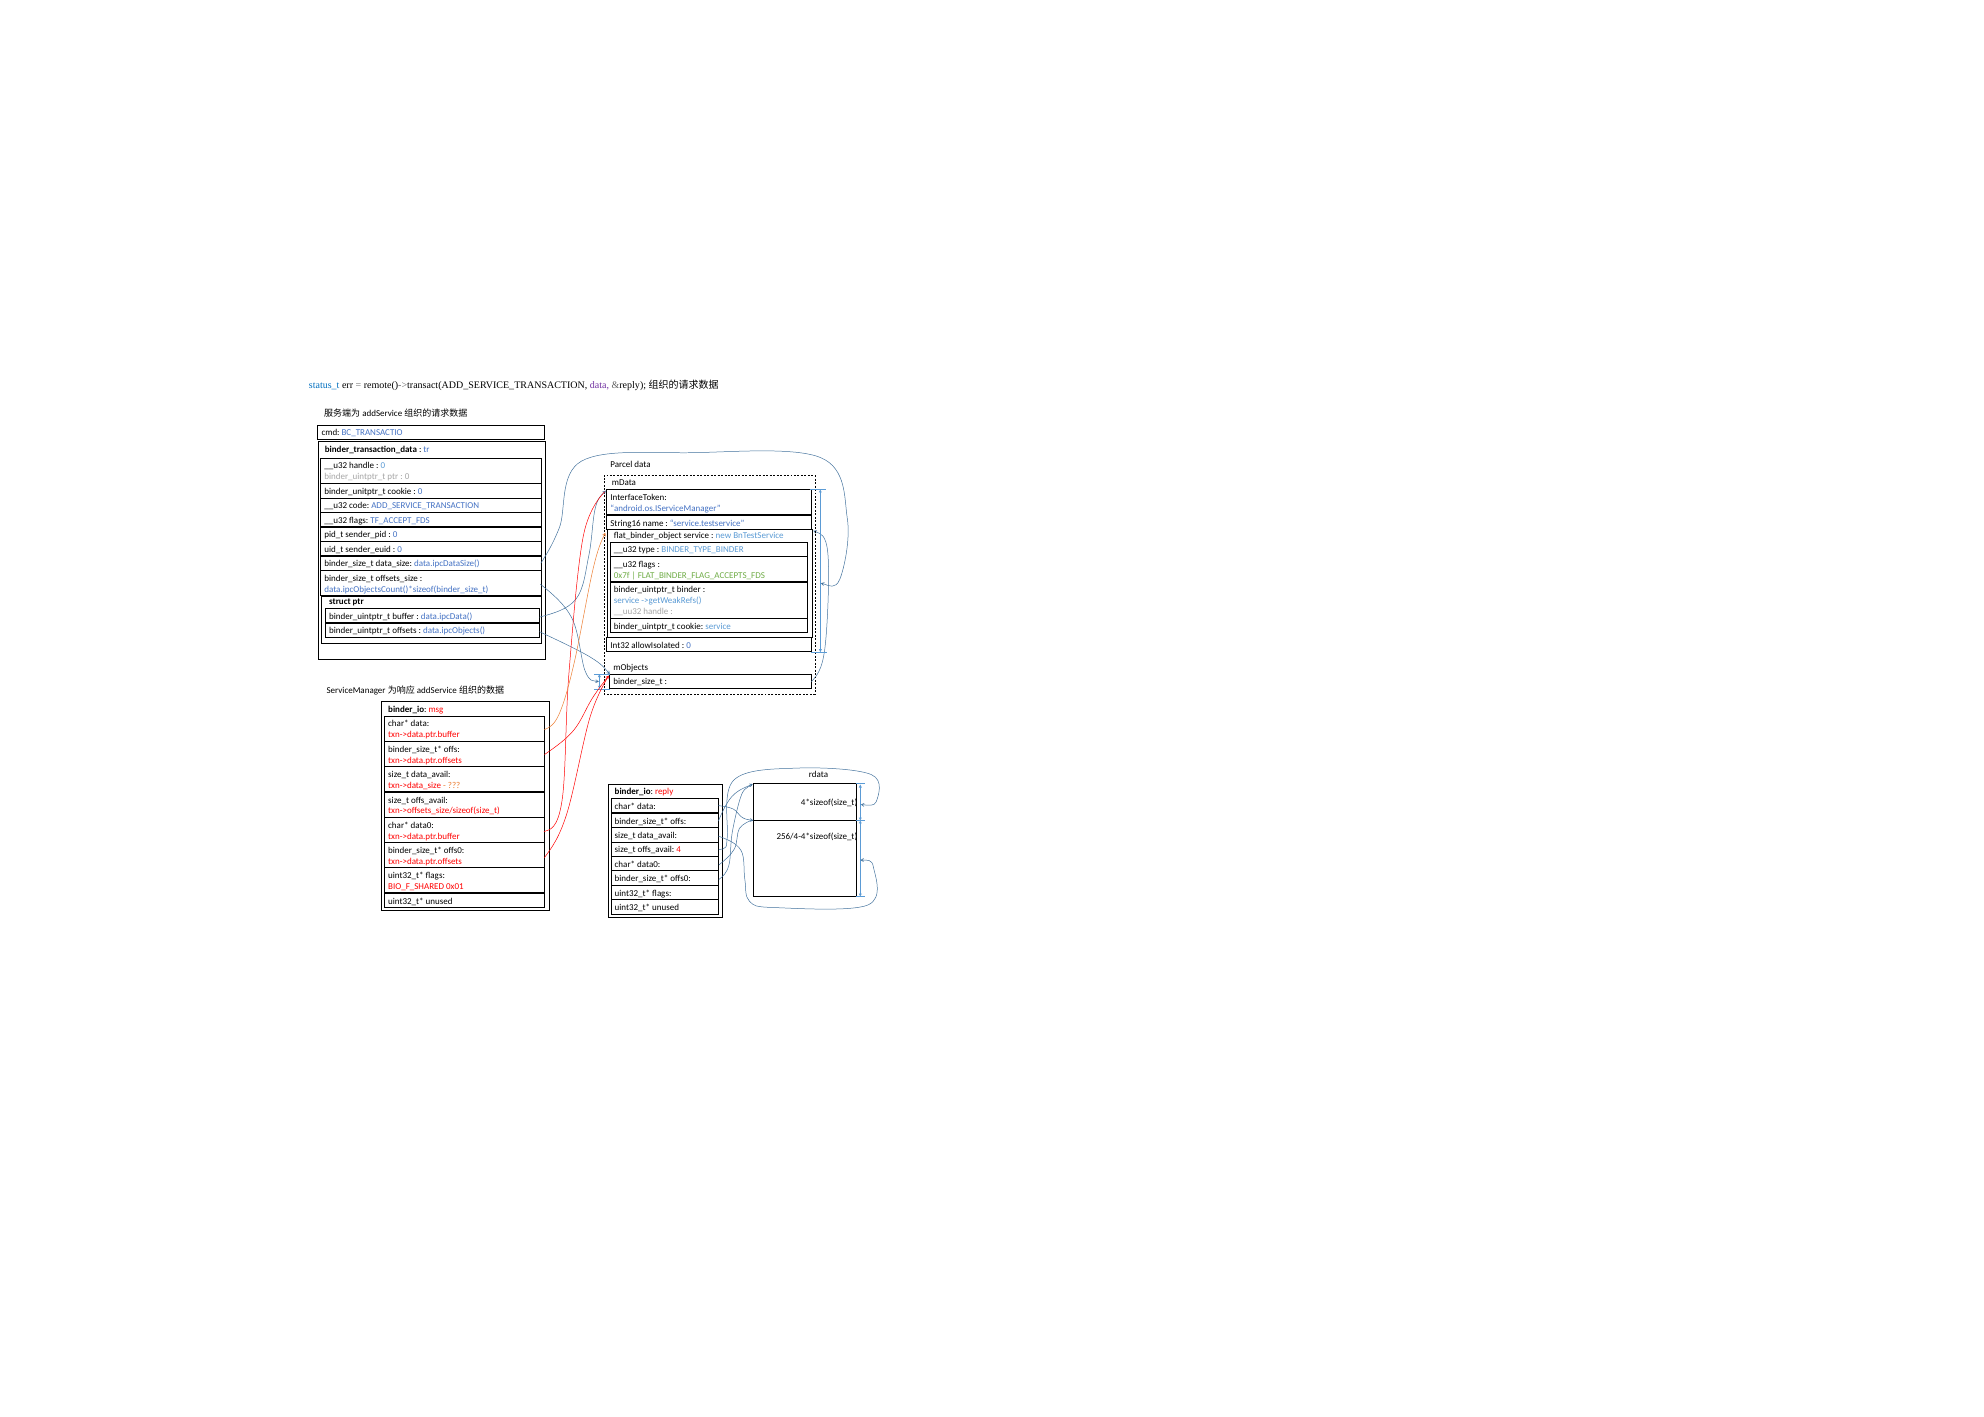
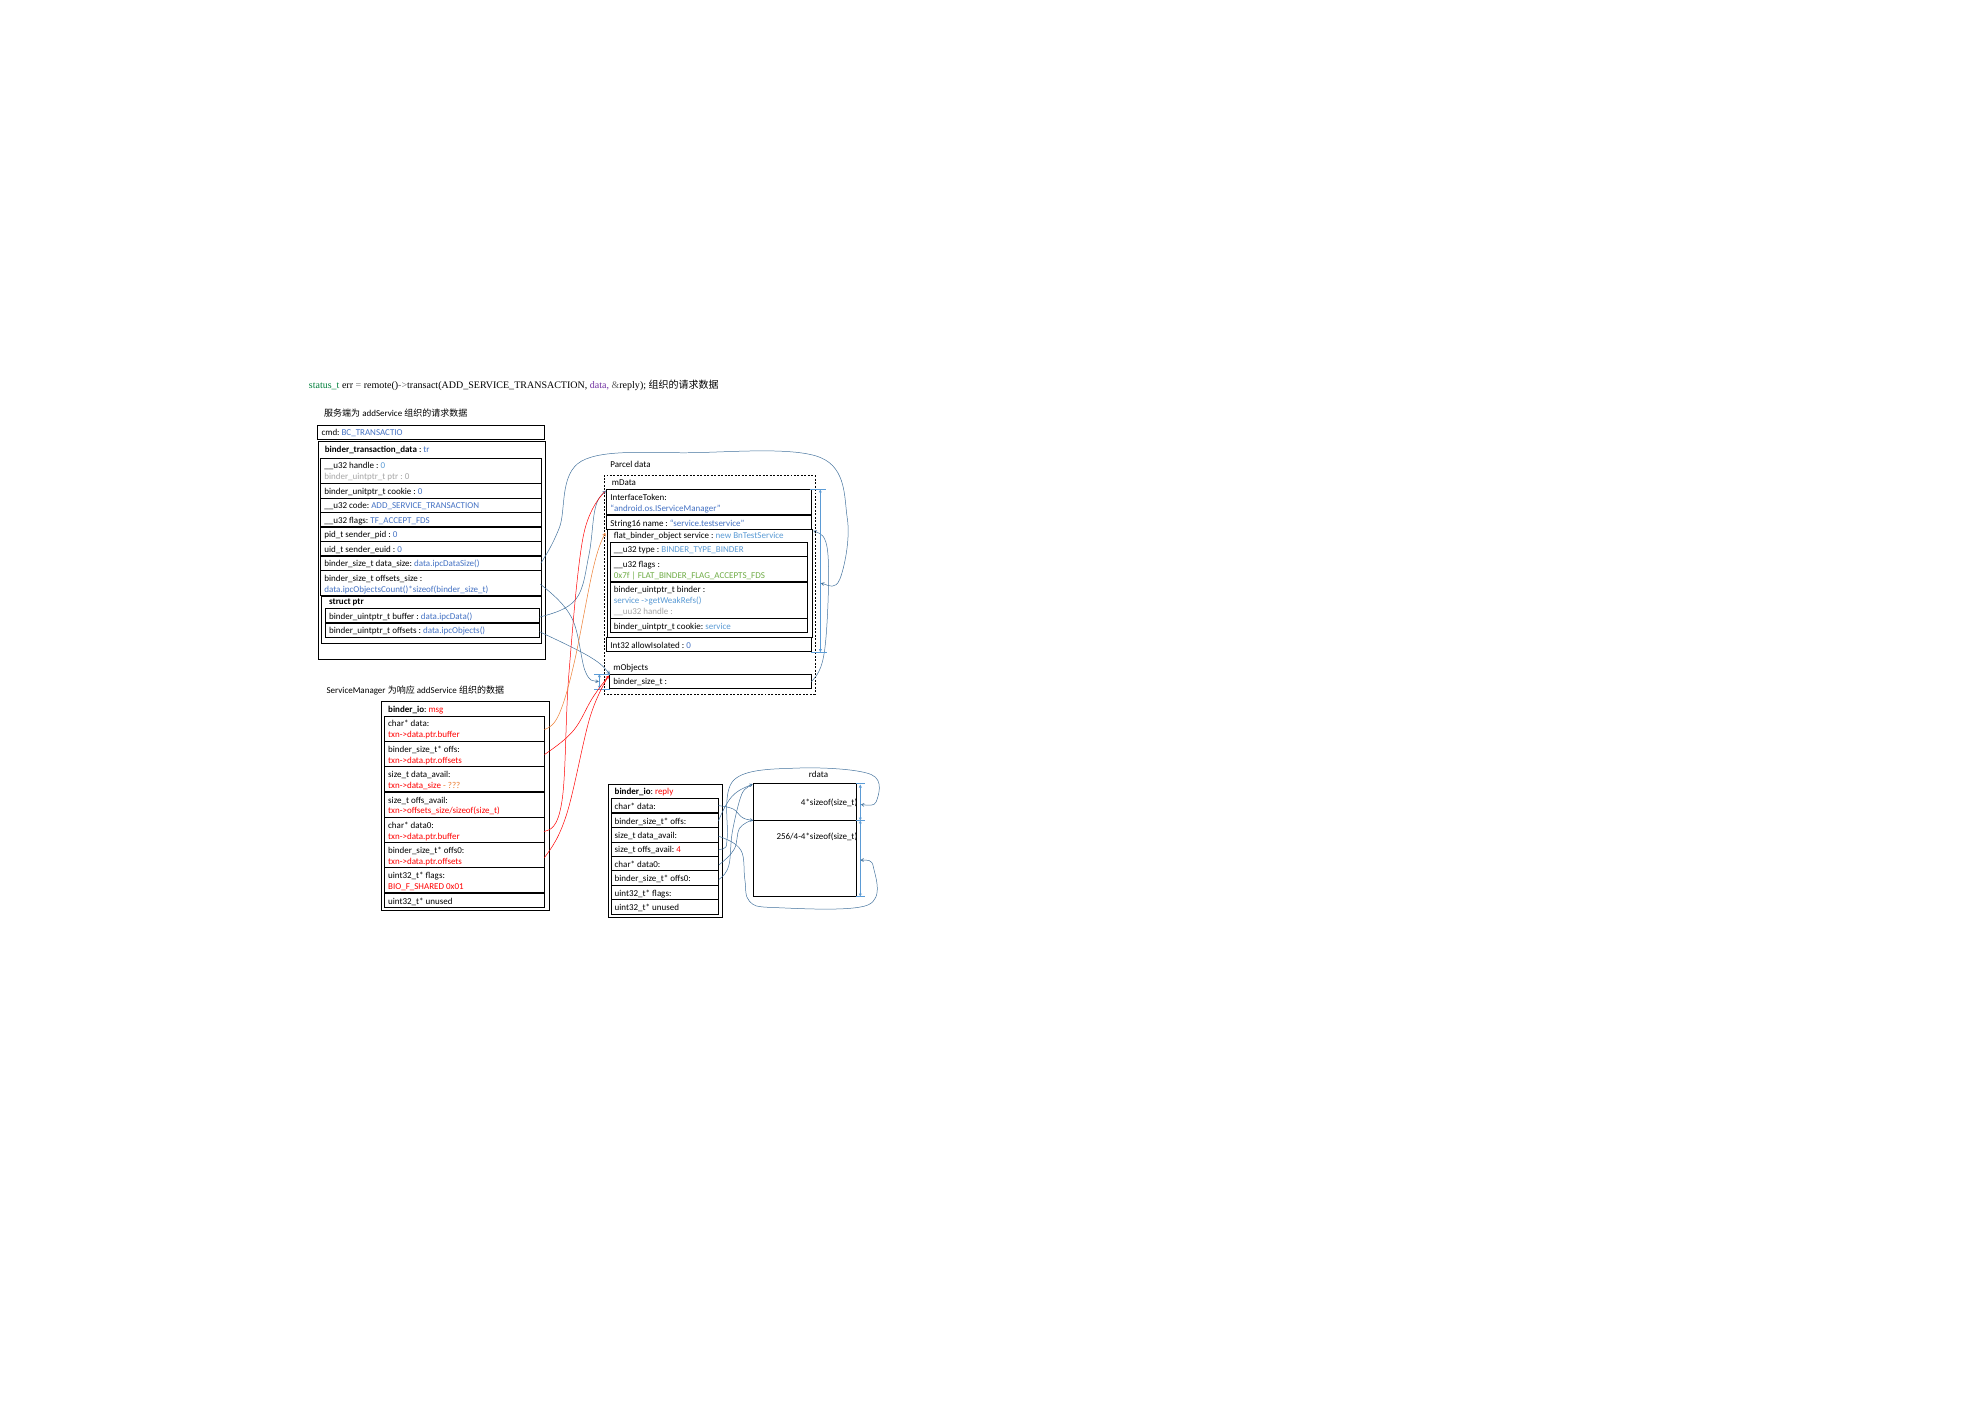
status_t colour: blue -> green
